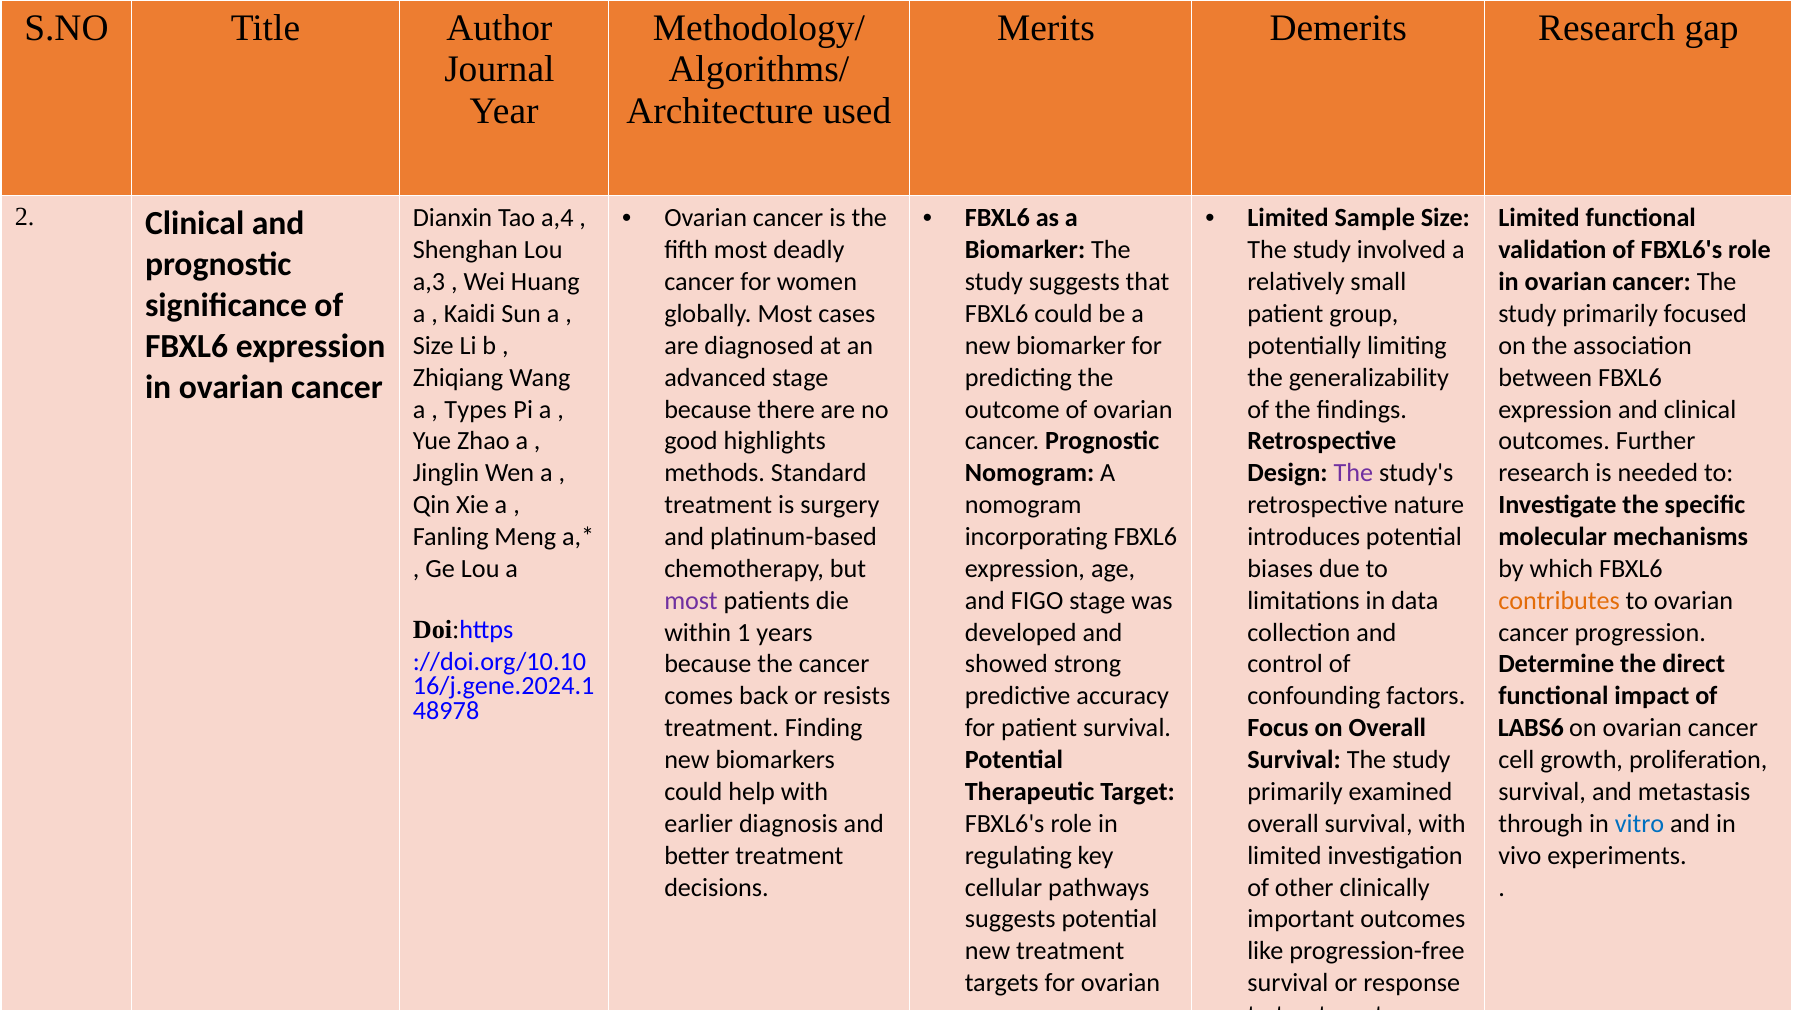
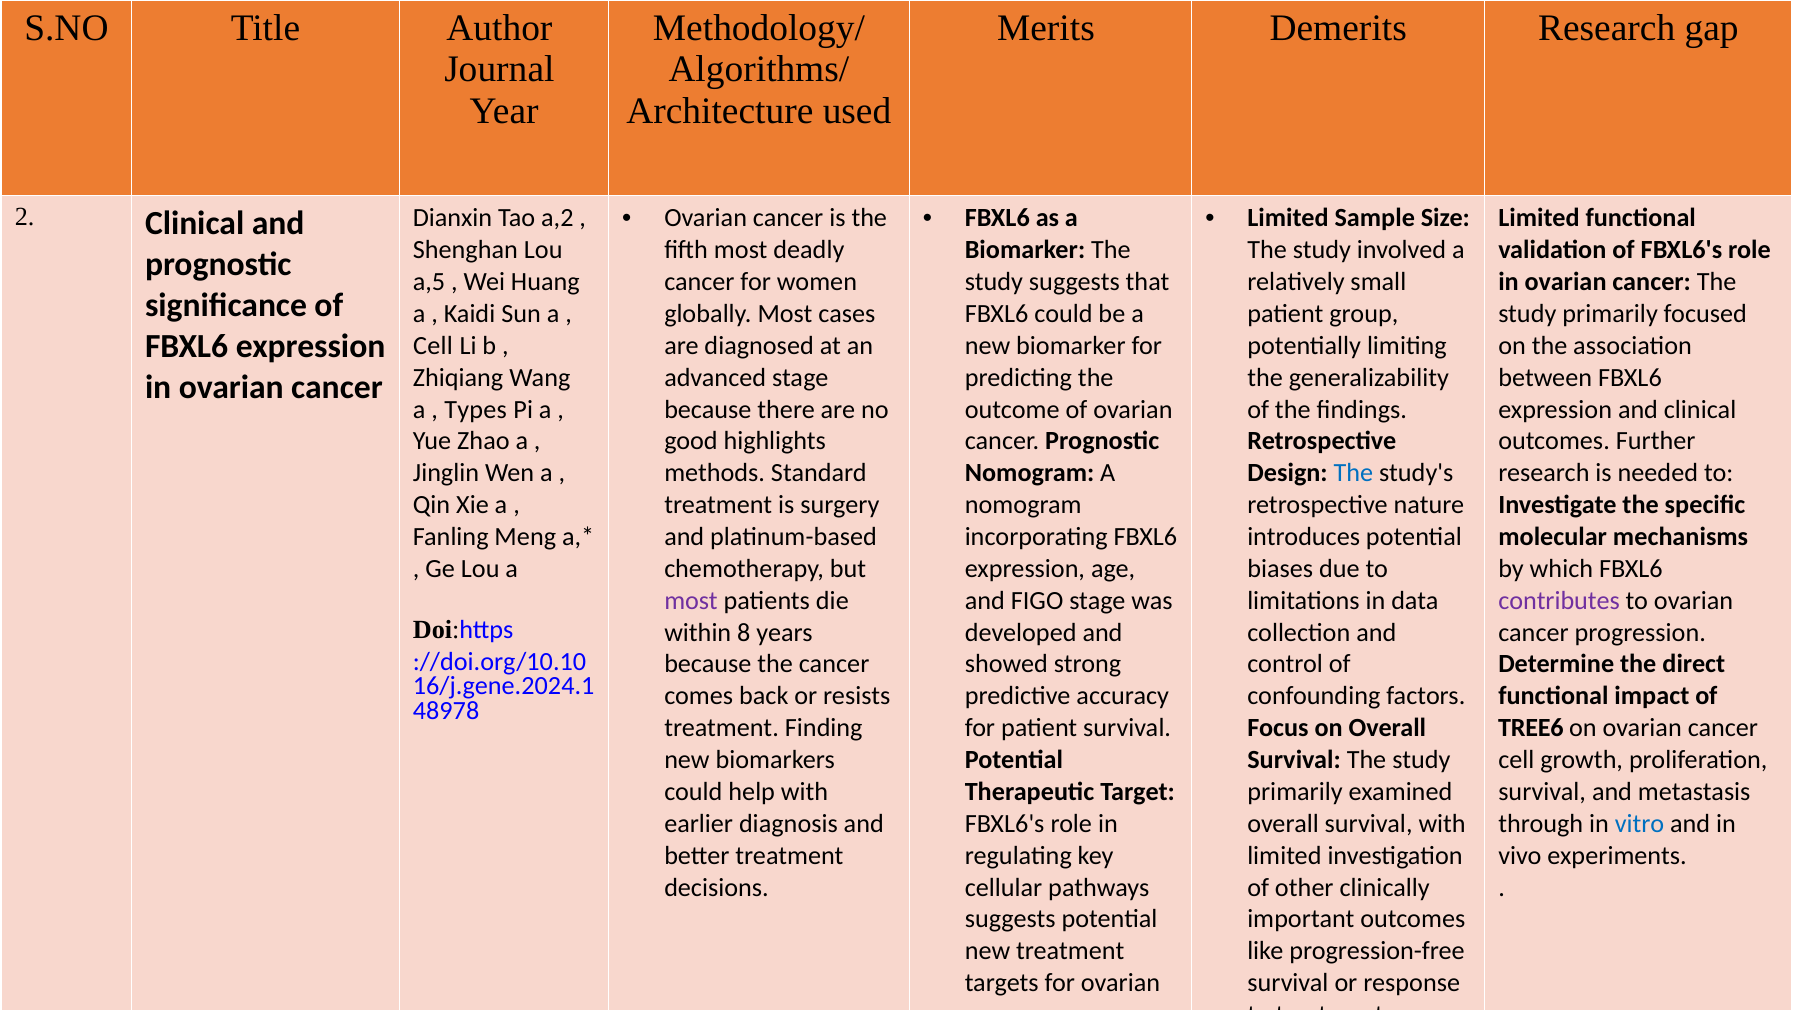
a,4: a,4 -> a,2
a,3: a,3 -> a,5
Size at (433, 346): Size -> Cell
The at (1353, 473) colour: purple -> blue
contributes colour: orange -> purple
1: 1 -> 8
LABS6: LABS6 -> TREE6
